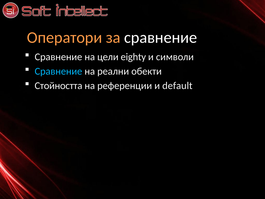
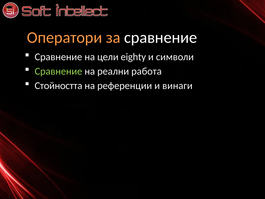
Сравнение at (58, 71) colour: light blue -> light green
обекти: обекти -> работа
default: default -> винаги
